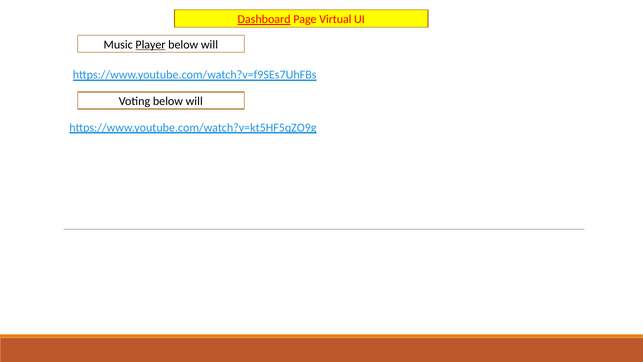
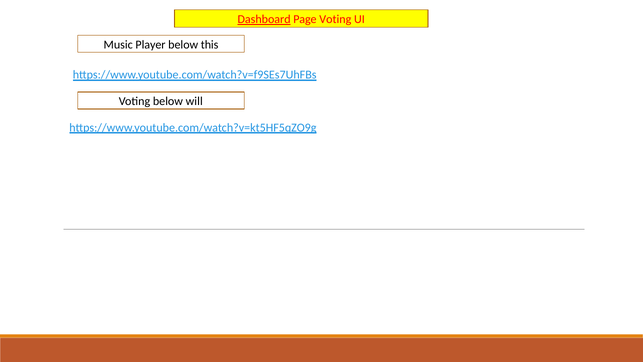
Page Virtual: Virtual -> Voting
Player underline: present -> none
will at (209, 45): will -> this
